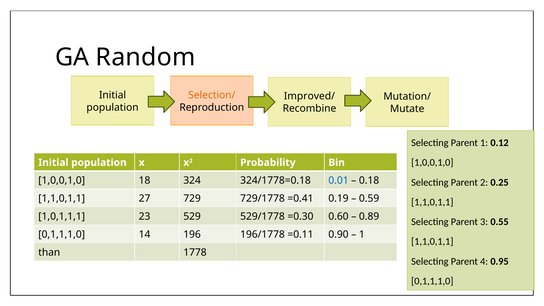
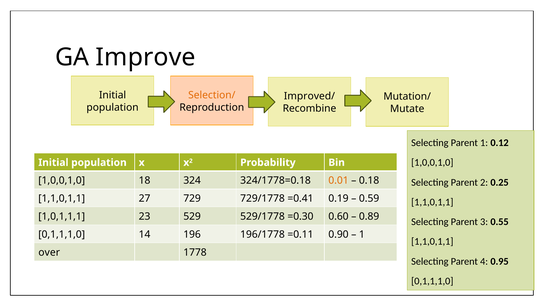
Random: Random -> Improve
0.01 colour: blue -> orange
than: than -> over
